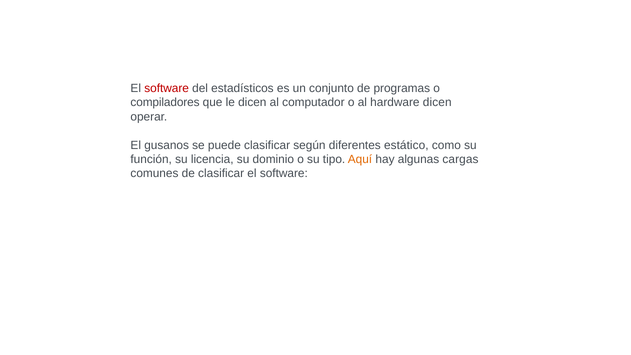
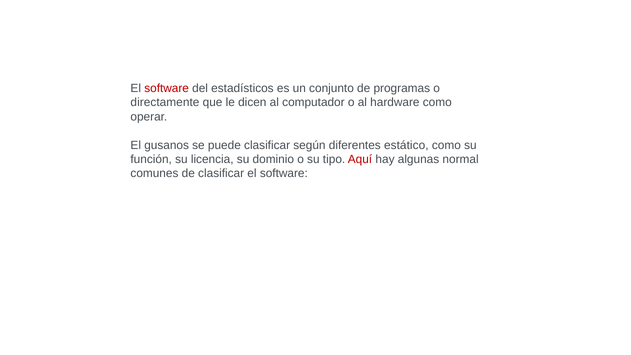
compiladores: compiladores -> directamente
hardware dicen: dicen -> como
Aquí colour: orange -> red
cargas: cargas -> normal
